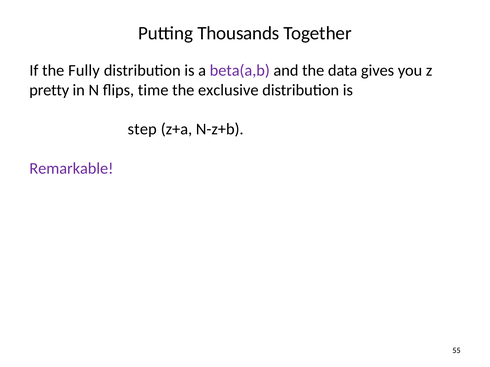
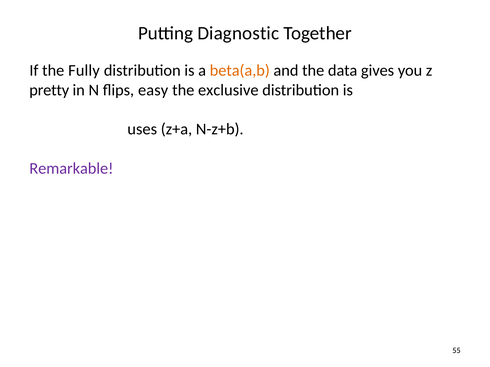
Thousands: Thousands -> Diagnostic
beta(a,b colour: purple -> orange
time: time -> easy
step: step -> uses
